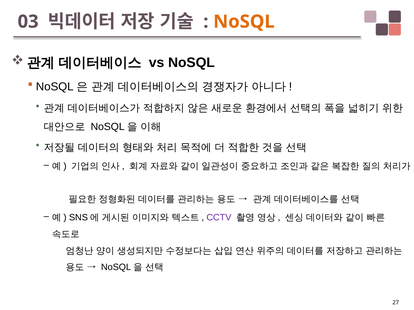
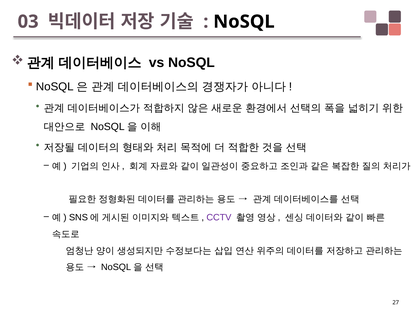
NoSQL at (244, 22) colour: orange -> black
